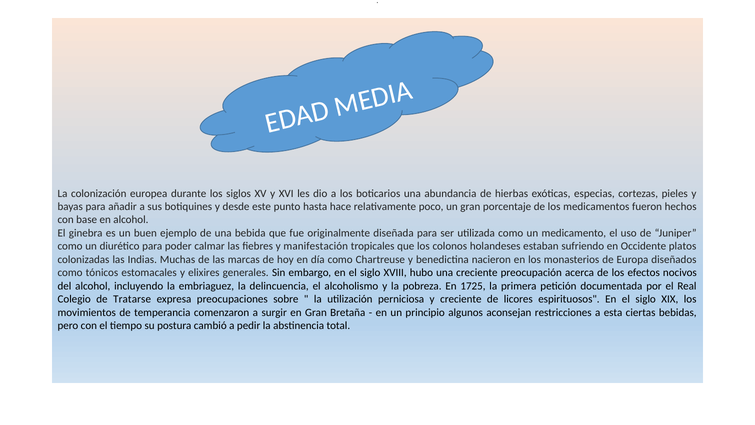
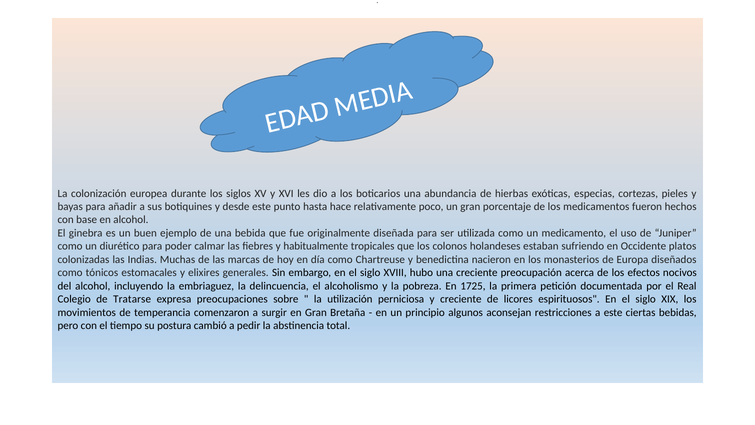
manifestación: manifestación -> habitualmente
a esta: esta -> este
